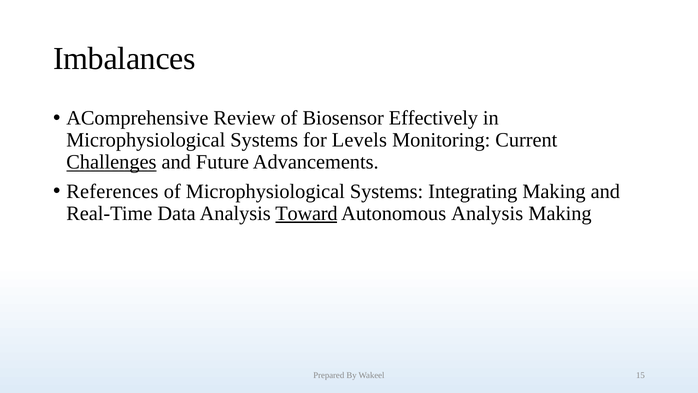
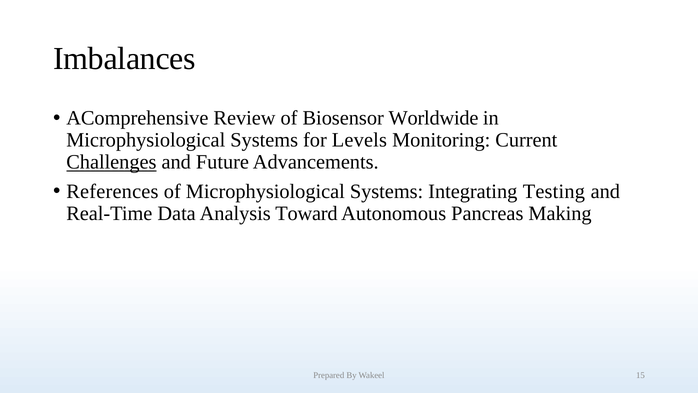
Effectively: Effectively -> Worldwide
Integrating Making: Making -> Testing
Toward underline: present -> none
Autonomous Analysis: Analysis -> Pancreas
